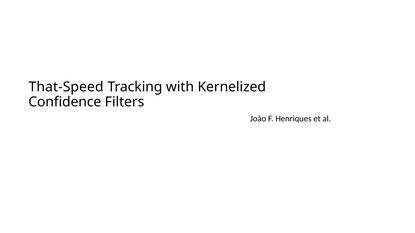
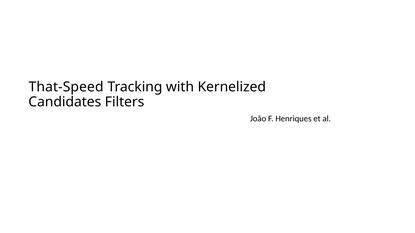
Confidence: Confidence -> Candidates
